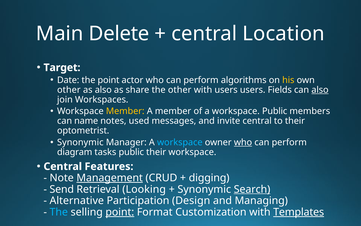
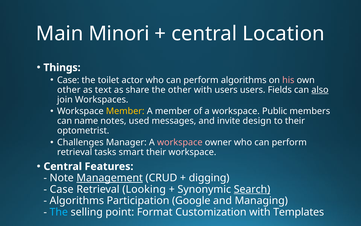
Delete: Delete -> Minori
Target: Target -> Things
Date at (68, 80): Date -> Case
the point: point -> toilet
his colour: yellow -> pink
as also: also -> text
invite central: central -> design
Synonymic at (80, 142): Synonymic -> Challenges
workspace at (180, 142) colour: light blue -> pink
who at (243, 142) underline: present -> none
diagram at (75, 152): diagram -> retrieval
tasks public: public -> smart
Send at (62, 189): Send -> Case
Alternative at (77, 200): Alternative -> Algorithms
Design: Design -> Google
point at (120, 212) underline: present -> none
Templates underline: present -> none
